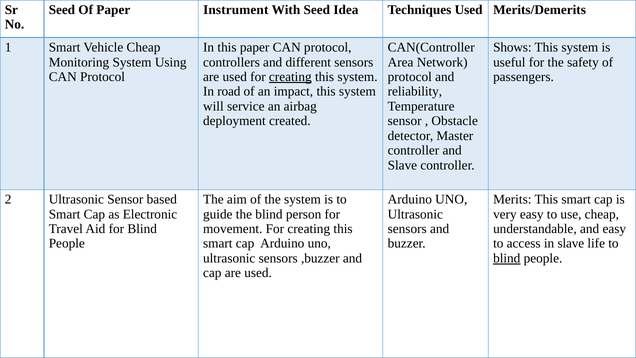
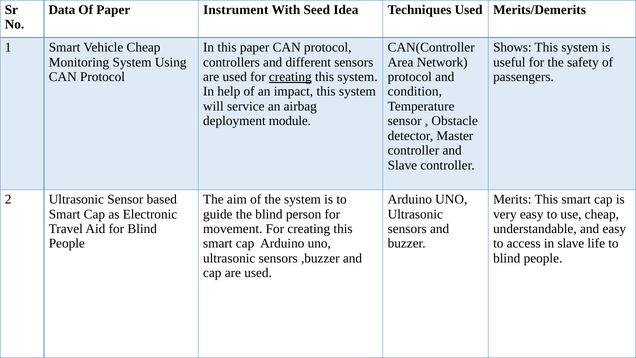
Seed at (62, 10): Seed -> Data
road: road -> help
reliability: reliability -> condition
created: created -> module
blind at (507, 258) underline: present -> none
